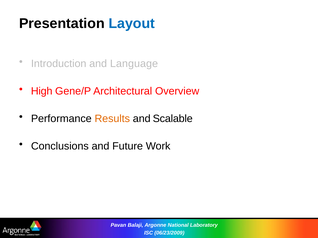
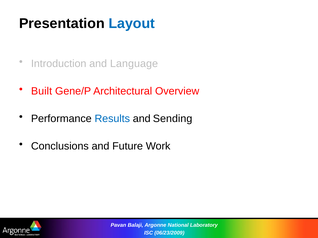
High: High -> Built
Results colour: orange -> blue
Scalable: Scalable -> Sending
